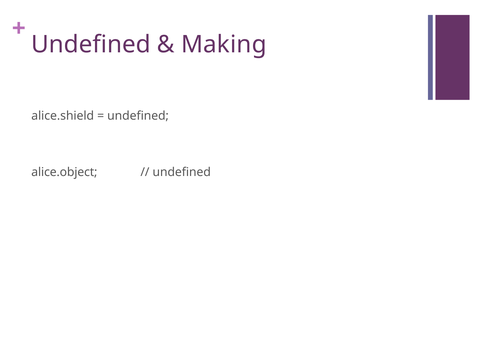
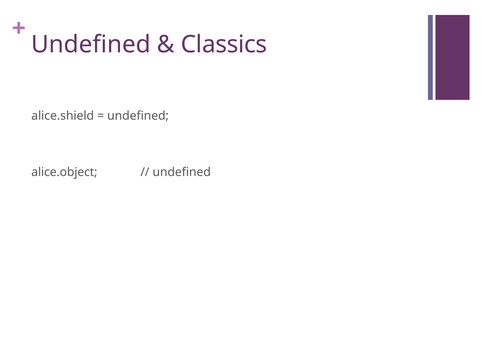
Making: Making -> Classics
